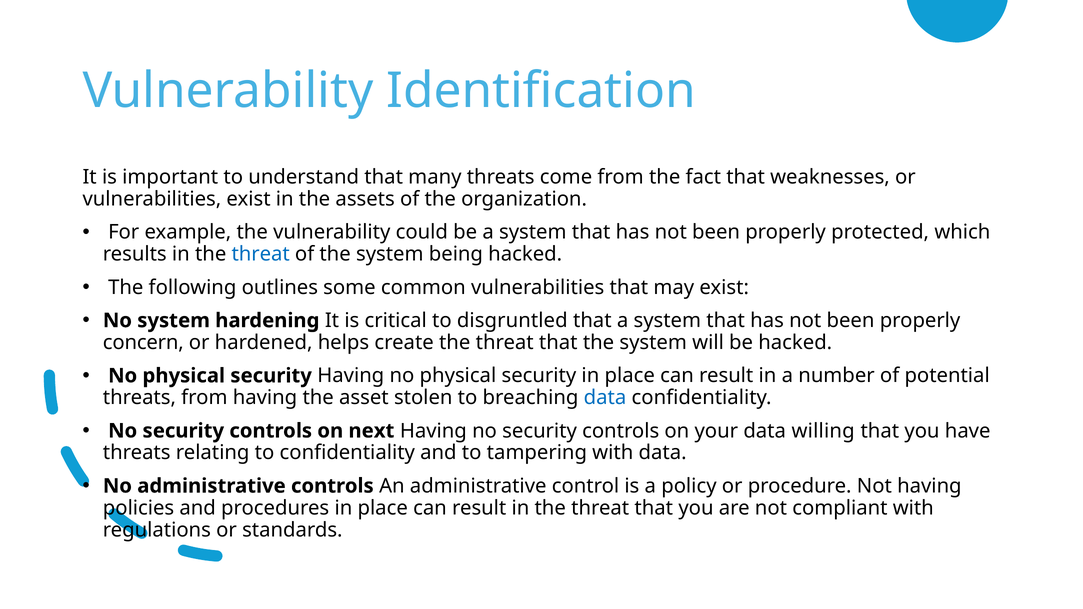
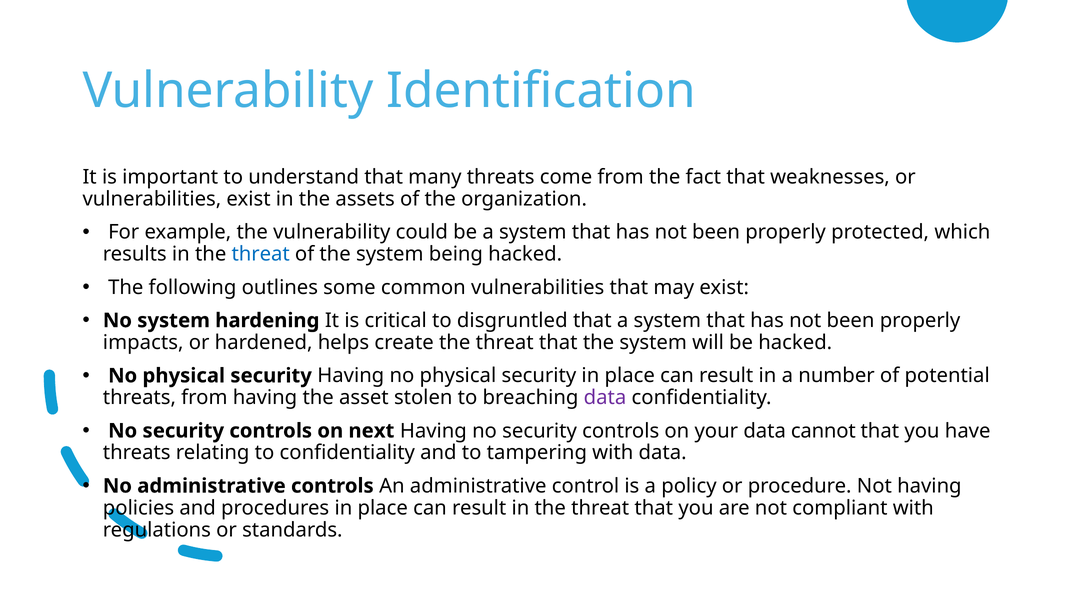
concern: concern -> impacts
data at (605, 398) colour: blue -> purple
willing: willing -> cannot
